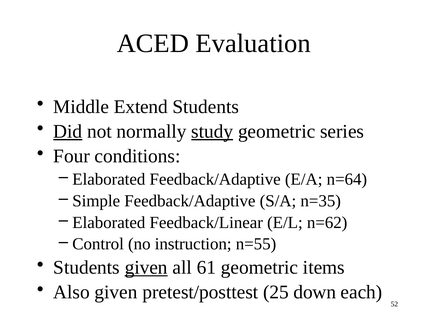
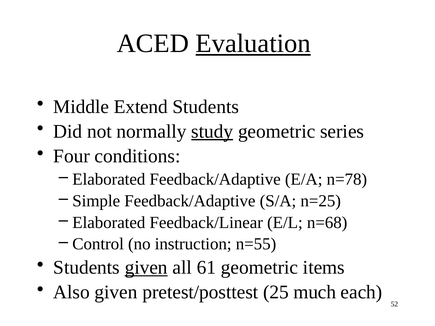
Evaluation underline: none -> present
Did underline: present -> none
n=64: n=64 -> n=78
n=35: n=35 -> n=25
n=62: n=62 -> n=68
down: down -> much
